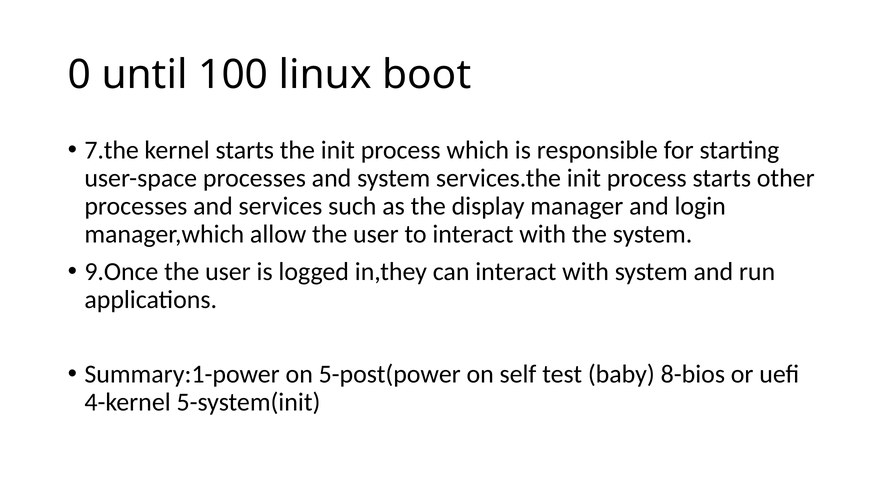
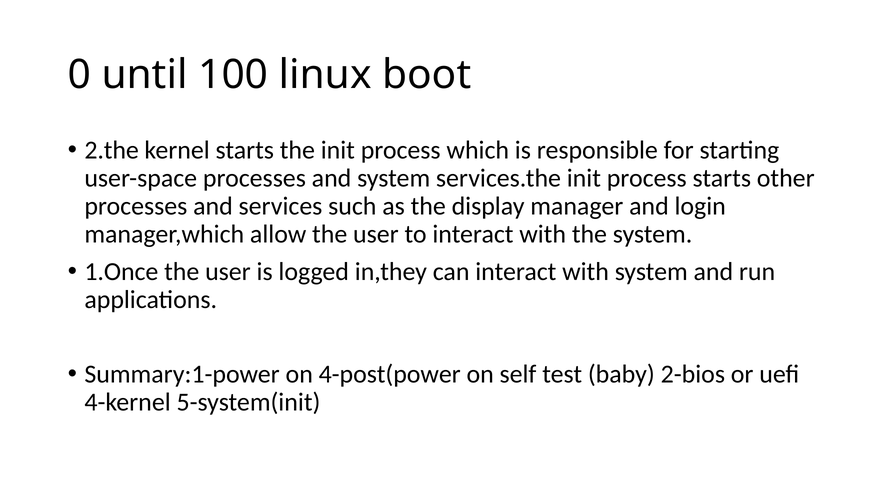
7.the: 7.the -> 2.the
9.Once: 9.Once -> 1.Once
5-post(power: 5-post(power -> 4-post(power
8-bios: 8-bios -> 2-bios
